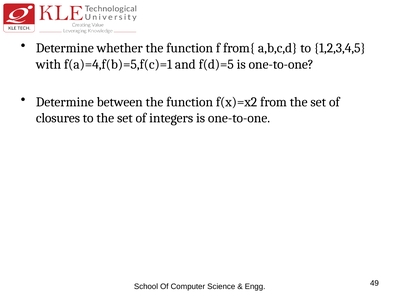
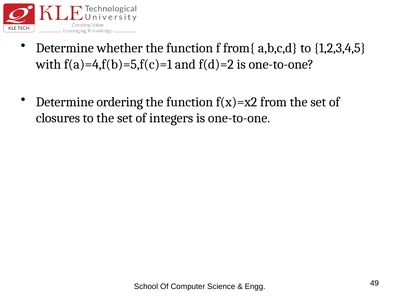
f(d)=5: f(d)=5 -> f(d)=2
between: between -> ordering
